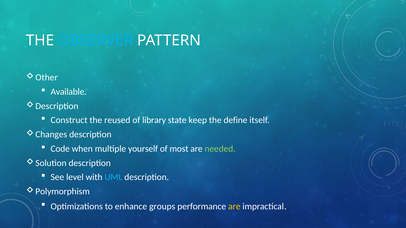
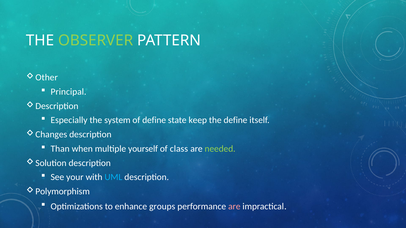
OBSERVER colour: light blue -> light green
Available: Available -> Principal
Construct: Construct -> Especially
reused: reused -> system
of library: library -> define
Code: Code -> Than
most: most -> class
level: level -> your
are at (234, 207) colour: yellow -> pink
